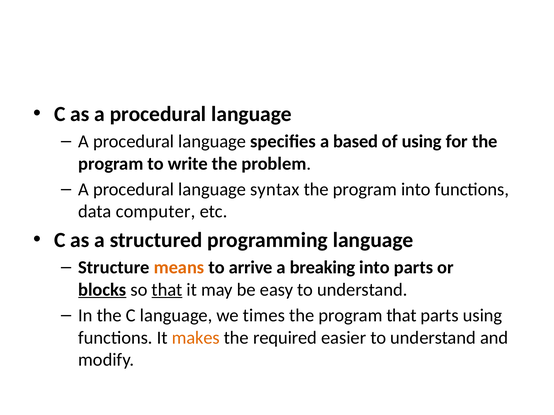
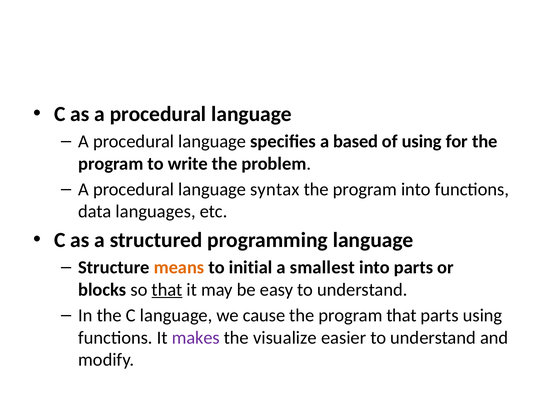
computer: computer -> languages
arrive: arrive -> initial
breaking: breaking -> smallest
blocks underline: present -> none
times: times -> cause
makes colour: orange -> purple
required: required -> visualize
